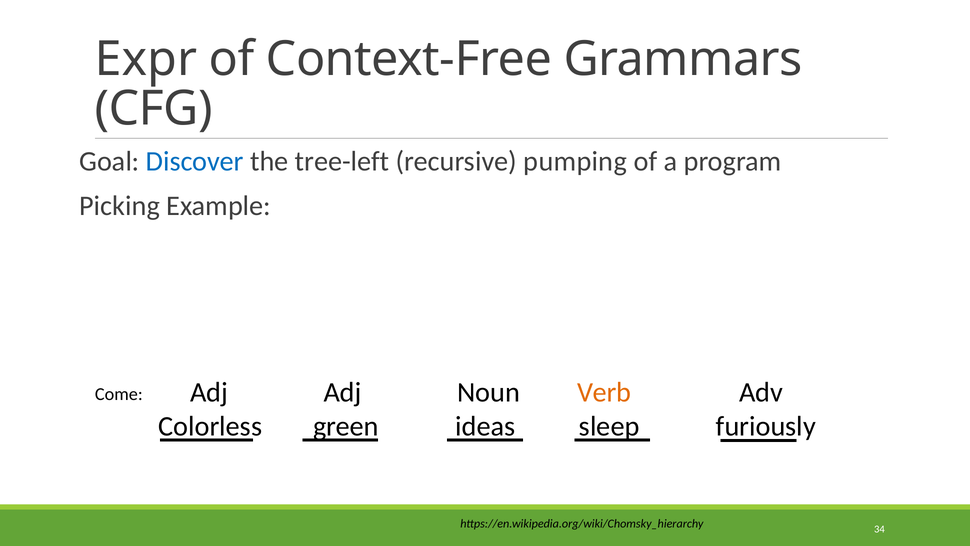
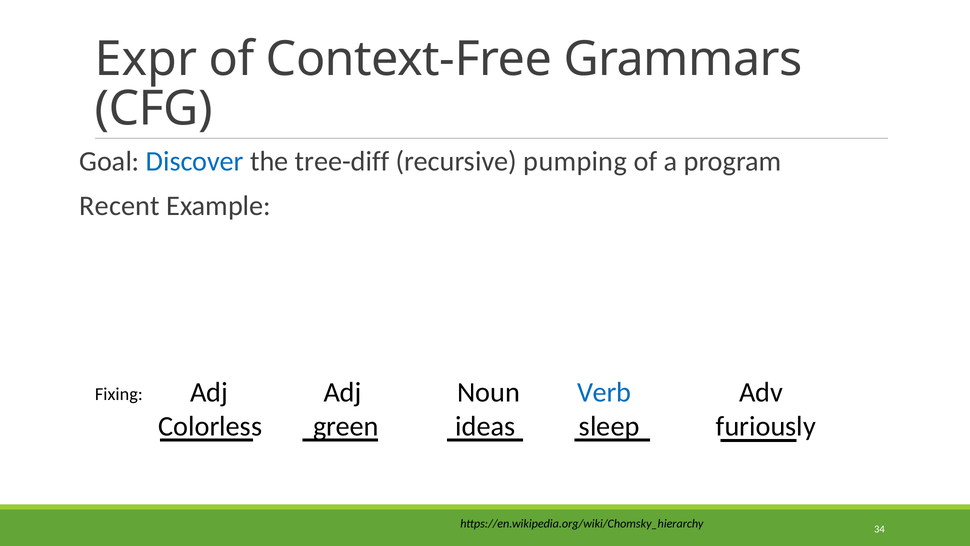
tree-left: tree-left -> tree-diff
Picking: Picking -> Recent
Verb colour: orange -> blue
Come: Come -> Fixing
